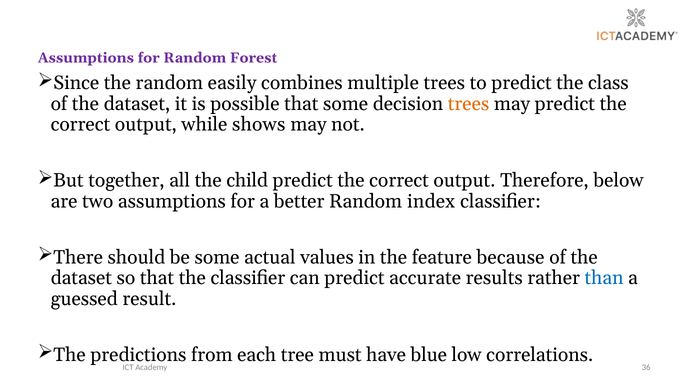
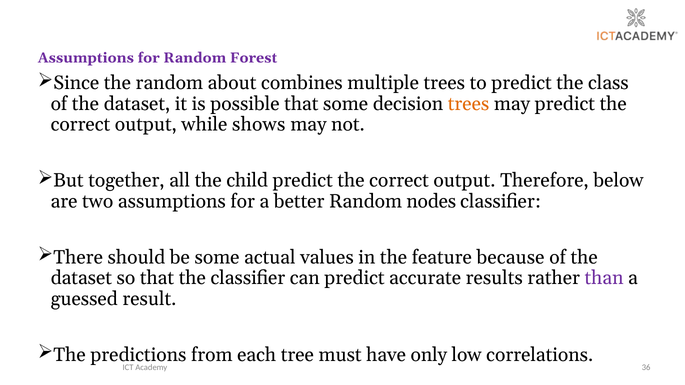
easily: easily -> about
index: index -> nodes
than colour: blue -> purple
blue: blue -> only
